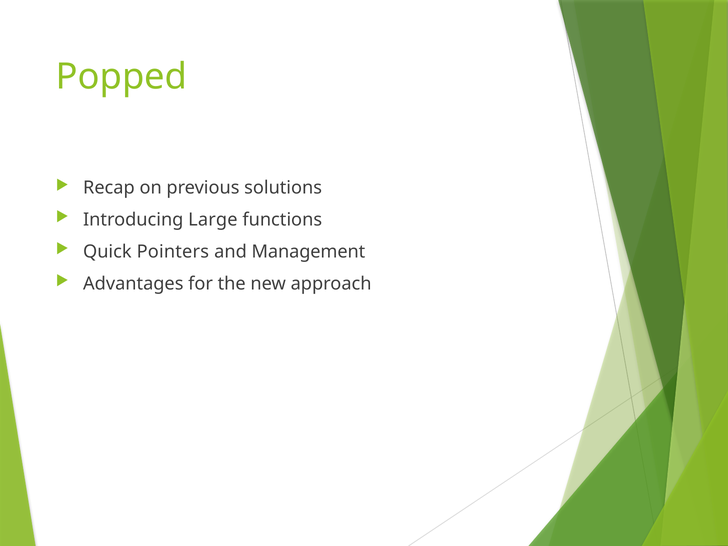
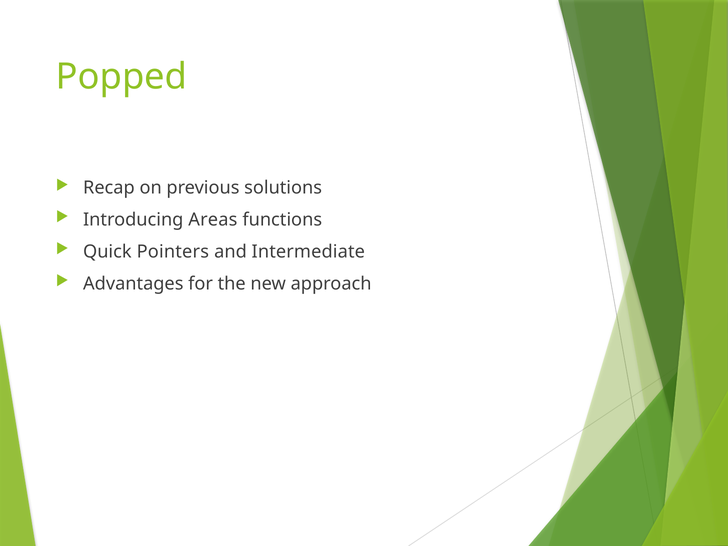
Large: Large -> Areas
Management: Management -> Intermediate
